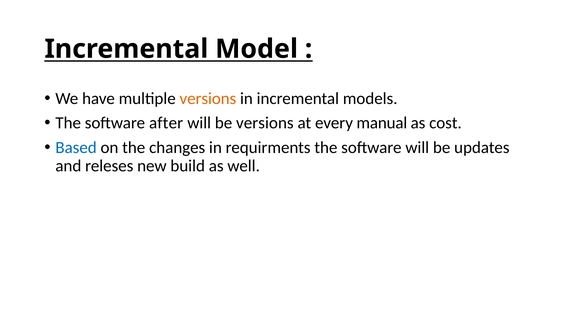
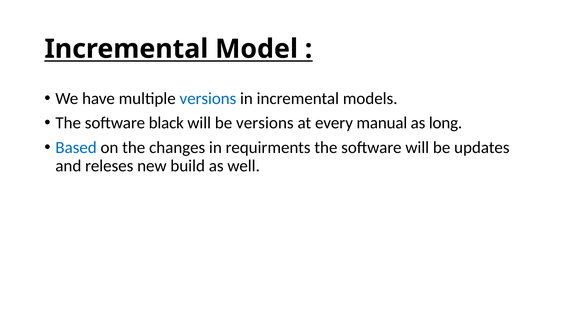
versions at (208, 99) colour: orange -> blue
after: after -> black
cost: cost -> long
